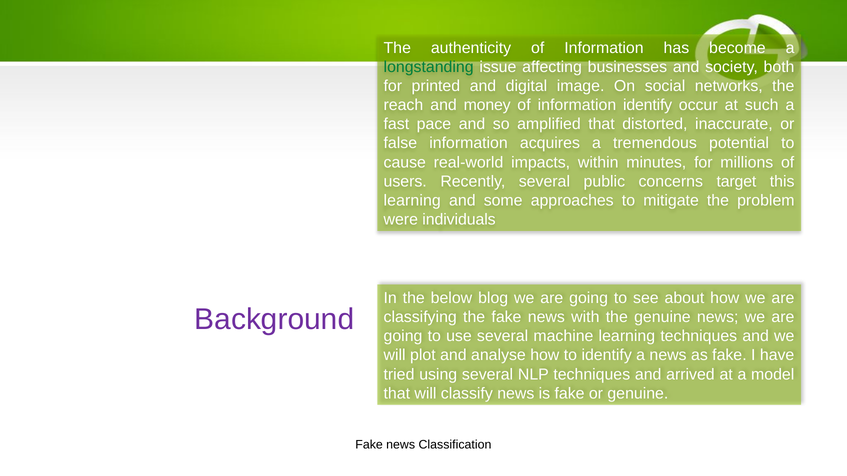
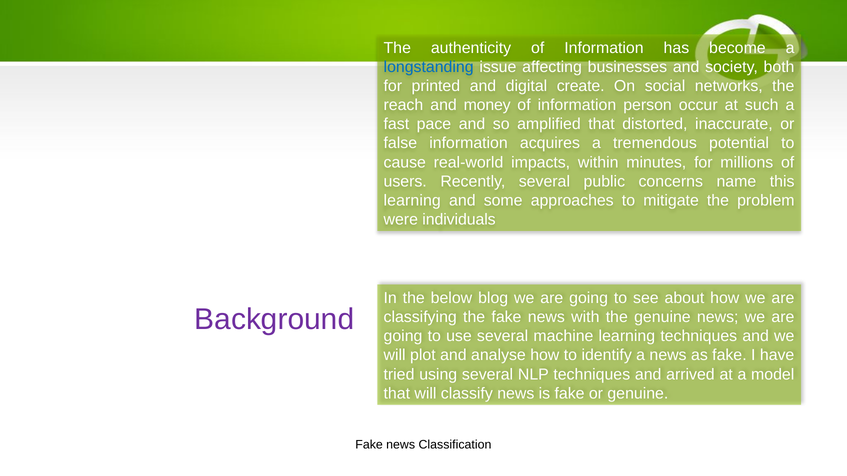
longstanding colour: green -> blue
image: image -> create
information identify: identify -> person
target: target -> name
